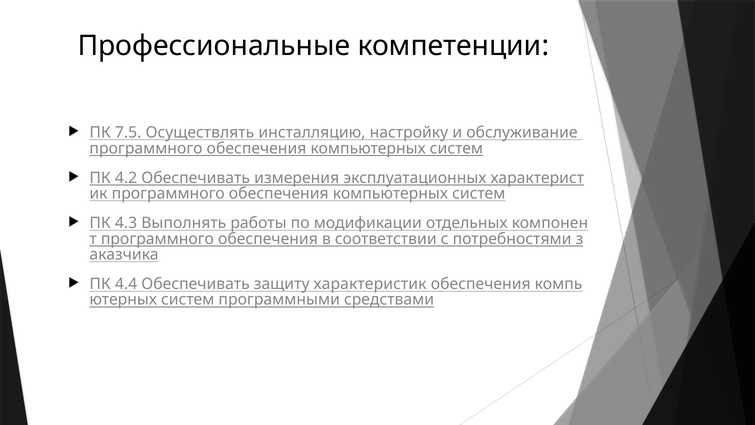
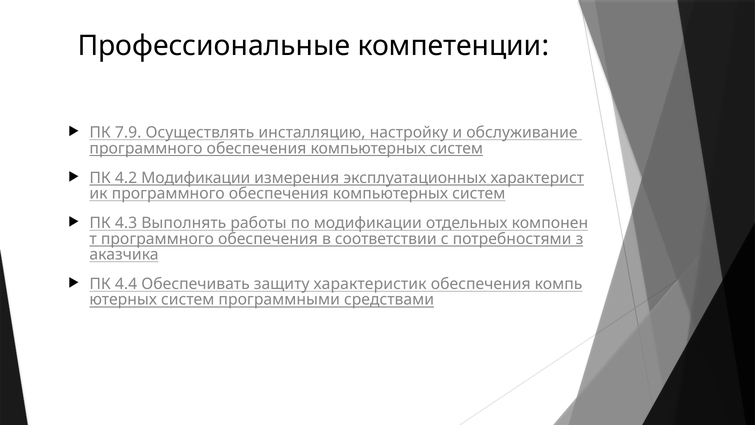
7.5: 7.5 -> 7.9
4.2 Обеспечивать: Обеспечивать -> Модификации
